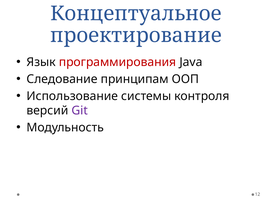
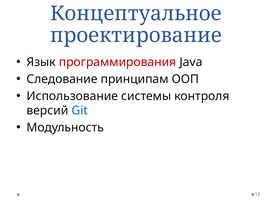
Git colour: purple -> blue
